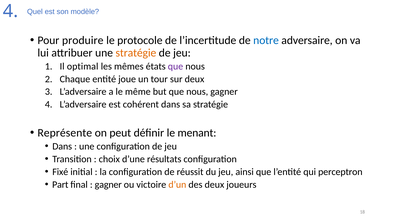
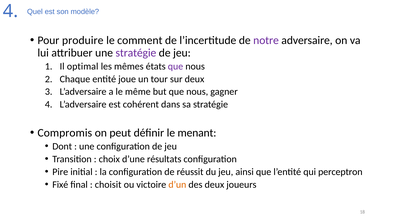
protocole: protocole -> comment
notre colour: blue -> purple
stratégie at (136, 53) colour: orange -> purple
Représente: Représente -> Compromis
Dans at (62, 147): Dans -> Dont
Fixé: Fixé -> Pire
Part: Part -> Fixé
gagner at (108, 185): gagner -> choisit
